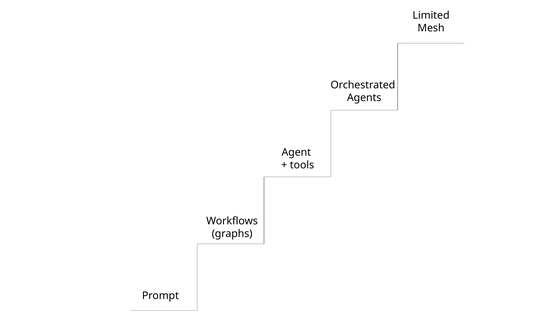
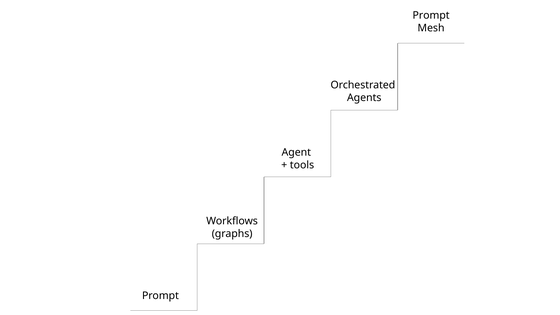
Limited at (431, 15): Limited -> Prompt
